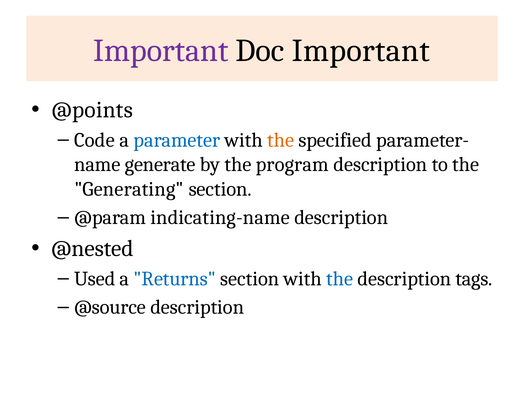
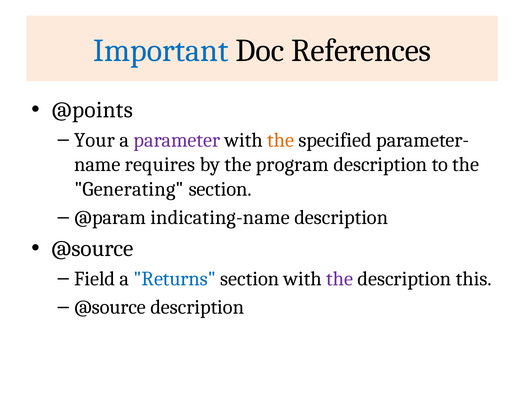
Important at (161, 51) colour: purple -> blue
Doc Important: Important -> References
Code: Code -> Your
parameter colour: blue -> purple
generate: generate -> requires
@nested at (92, 249): @nested -> @source
Used: Used -> Field
the at (340, 279) colour: blue -> purple
tags: tags -> this
